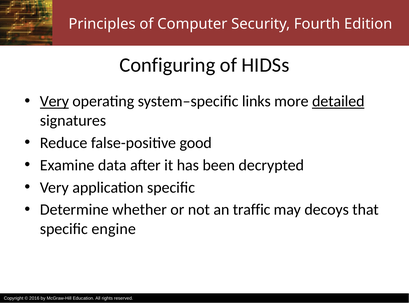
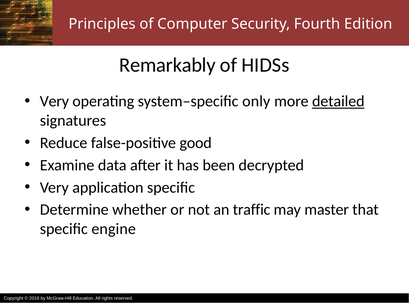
Configuring: Configuring -> Remarkably
Very at (54, 101) underline: present -> none
links: links -> only
decoys: decoys -> master
